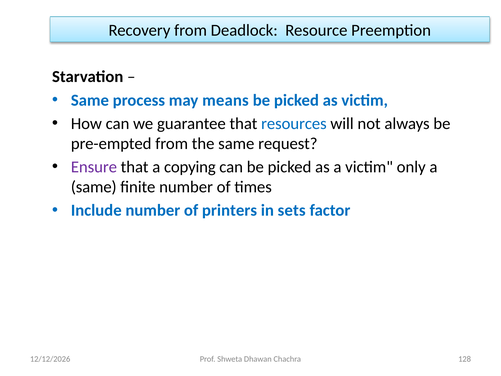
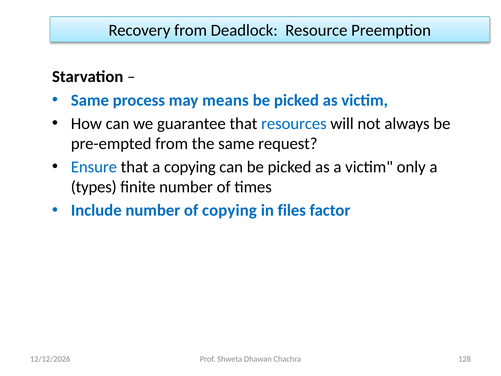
Ensure colour: purple -> blue
same at (94, 187): same -> types
of printers: printers -> copying
sets: sets -> files
